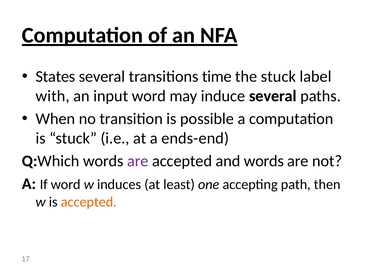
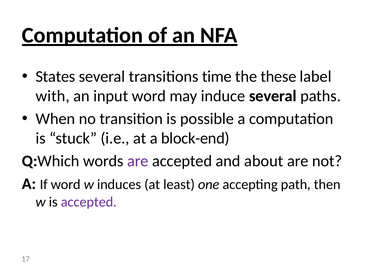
the stuck: stuck -> these
ends-end: ends-end -> block-end
and words: words -> about
accepted at (89, 202) colour: orange -> purple
